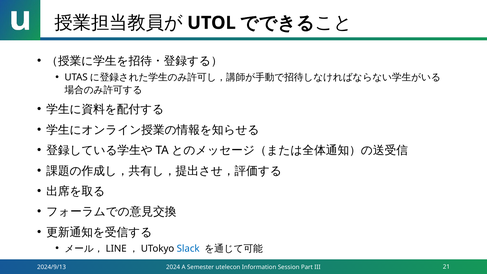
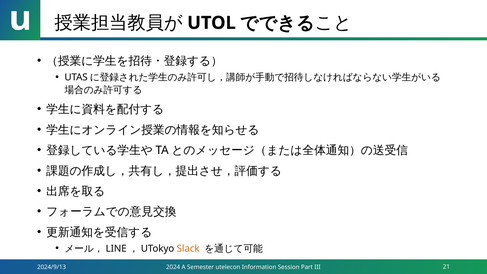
Slack colour: blue -> orange
